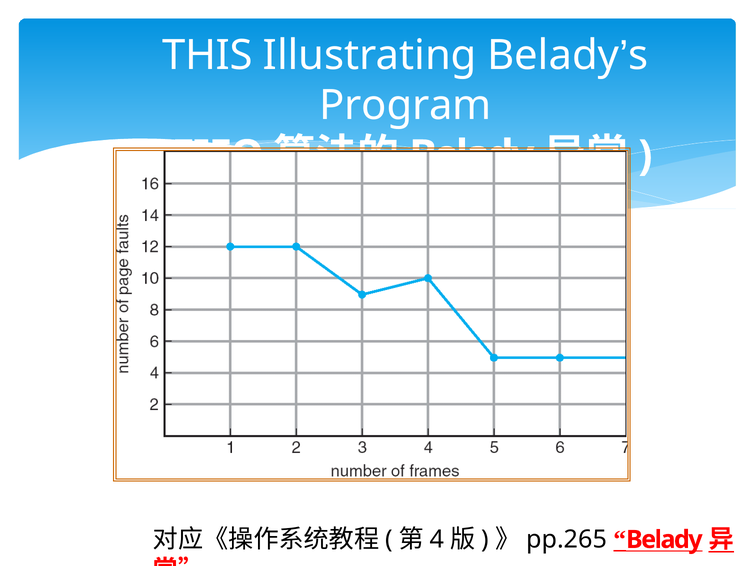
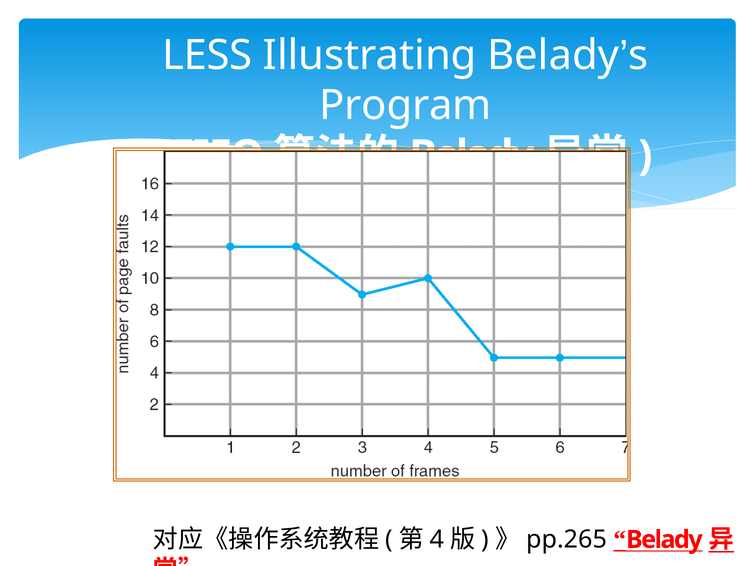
THIS: THIS -> LESS
